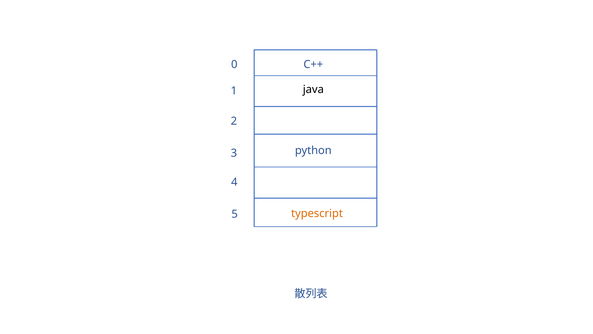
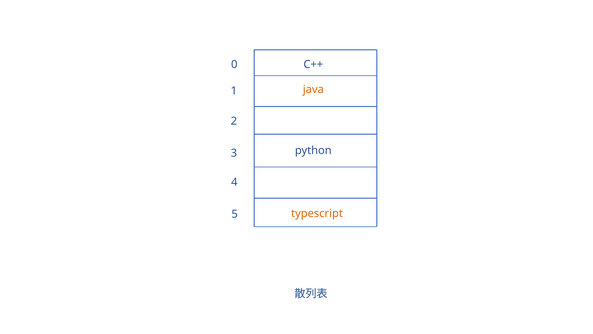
java colour: black -> orange
